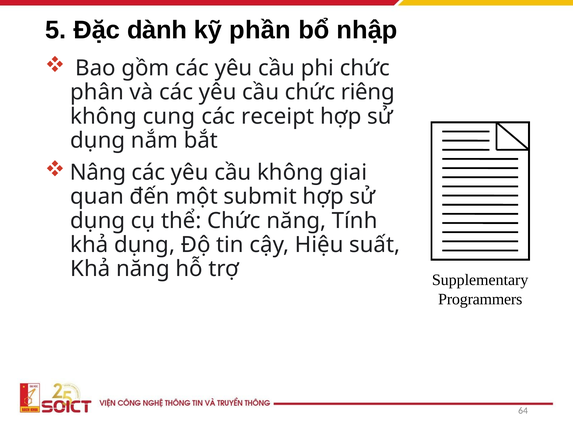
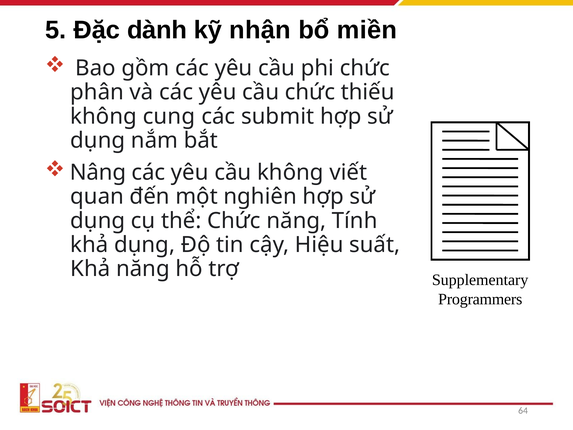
phần: phần -> nhận
nhập: nhập -> miền
riêng: riêng -> thiếu
receipt: receipt -> submit
giai: giai -> viết
submit: submit -> nghiên
